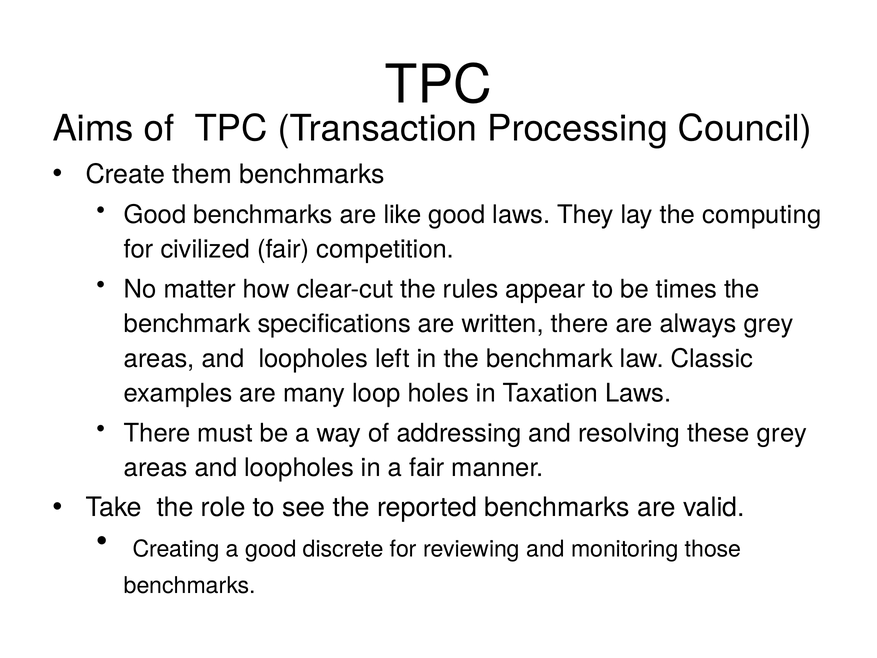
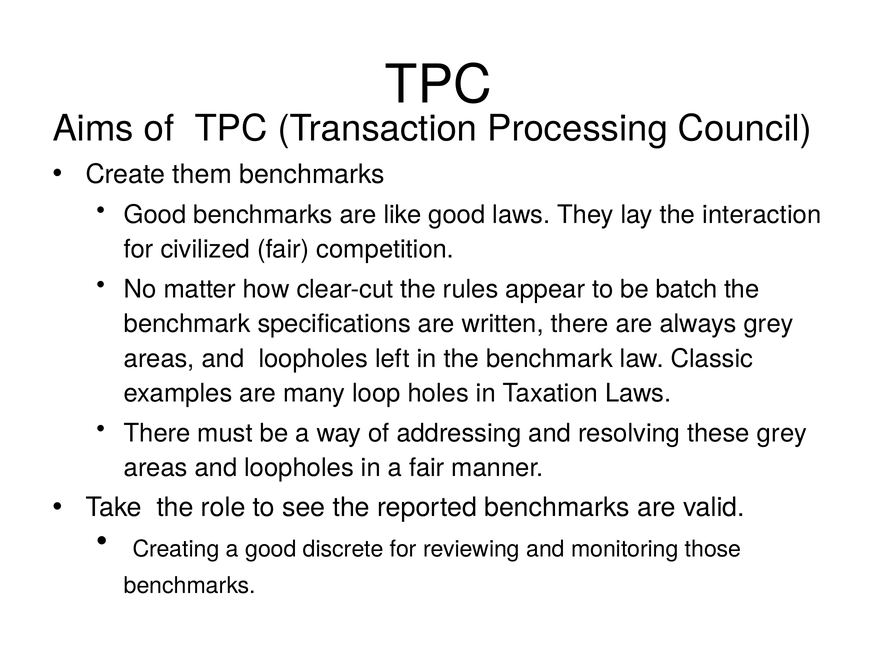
computing: computing -> interaction
times: times -> batch
